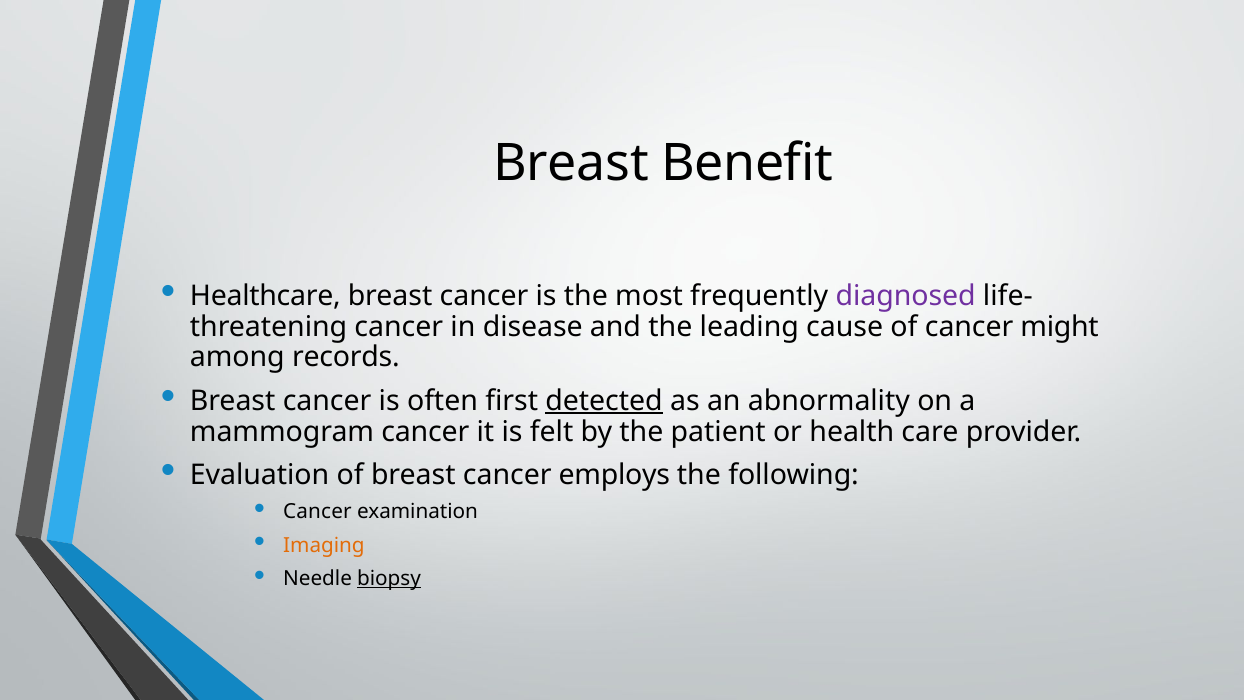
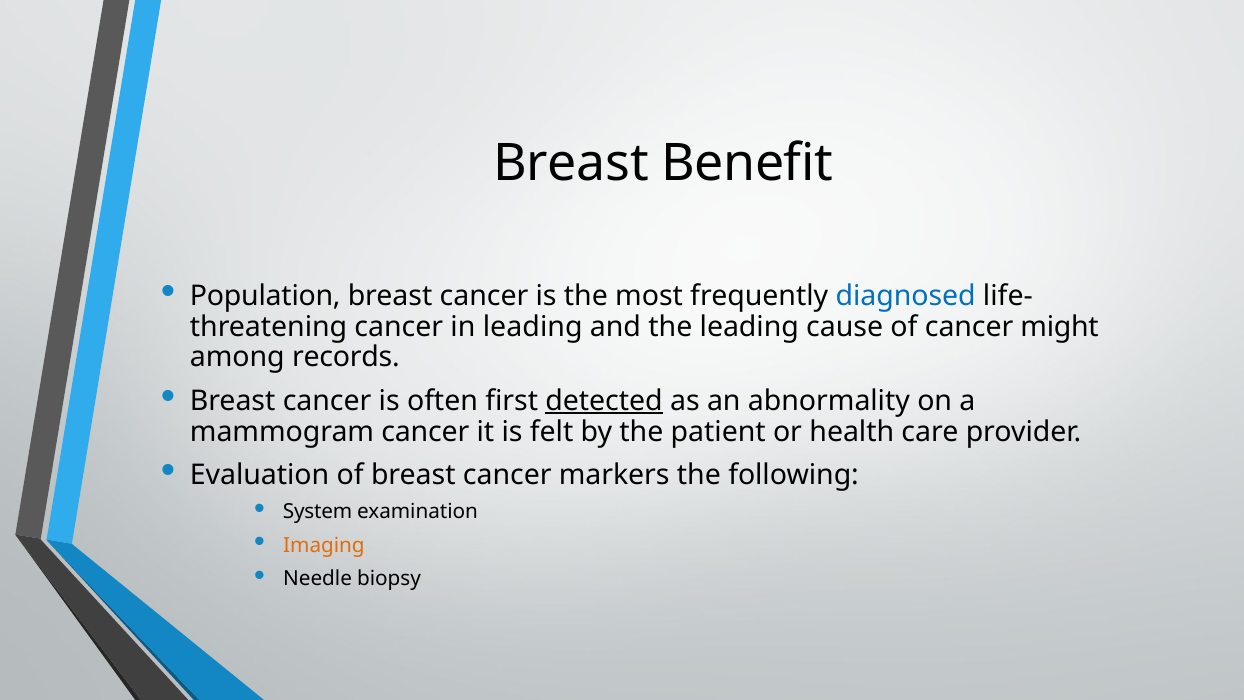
Healthcare: Healthcare -> Population
diagnosed colour: purple -> blue
in disease: disease -> leading
employs: employs -> markers
Cancer at (317, 512): Cancer -> System
biopsy underline: present -> none
